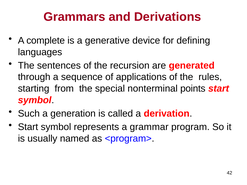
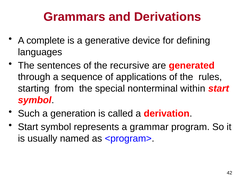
recursion: recursion -> recursive
points: points -> within
